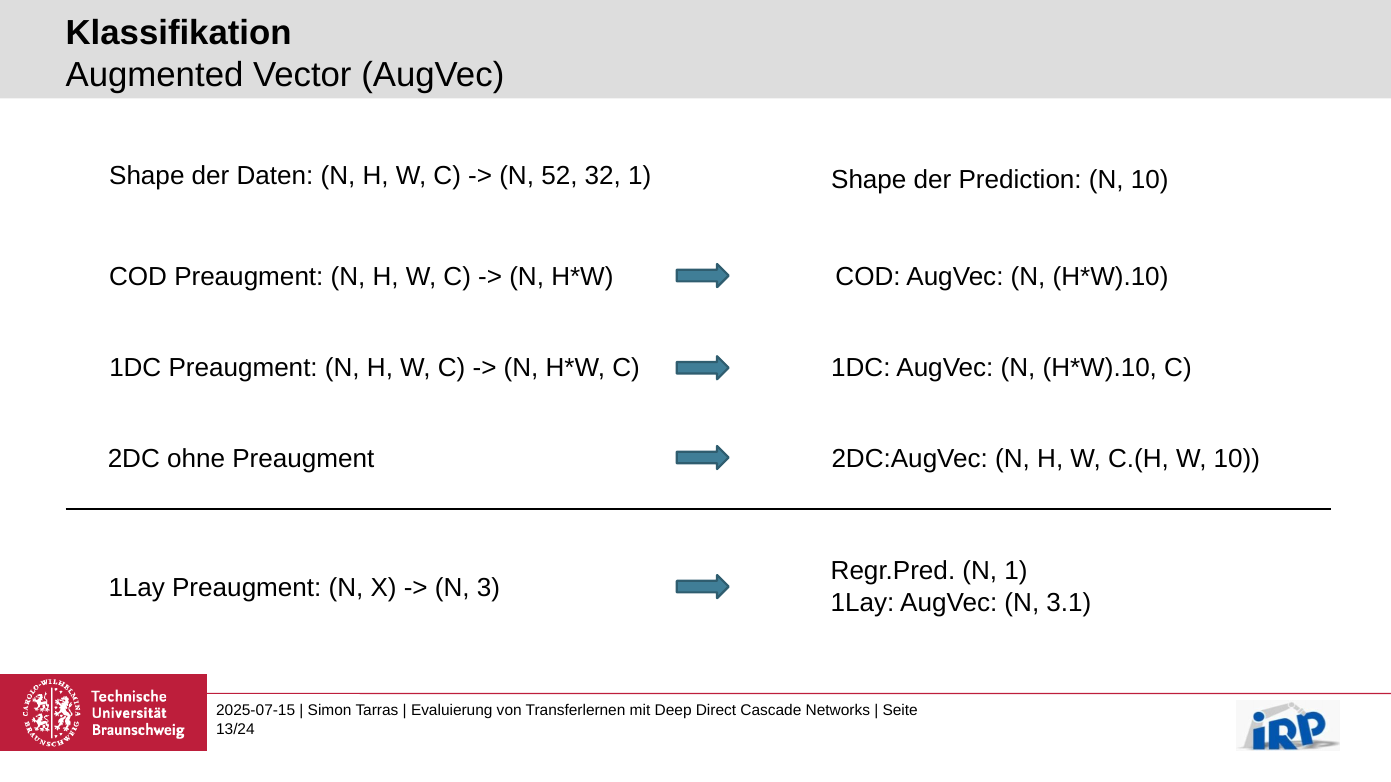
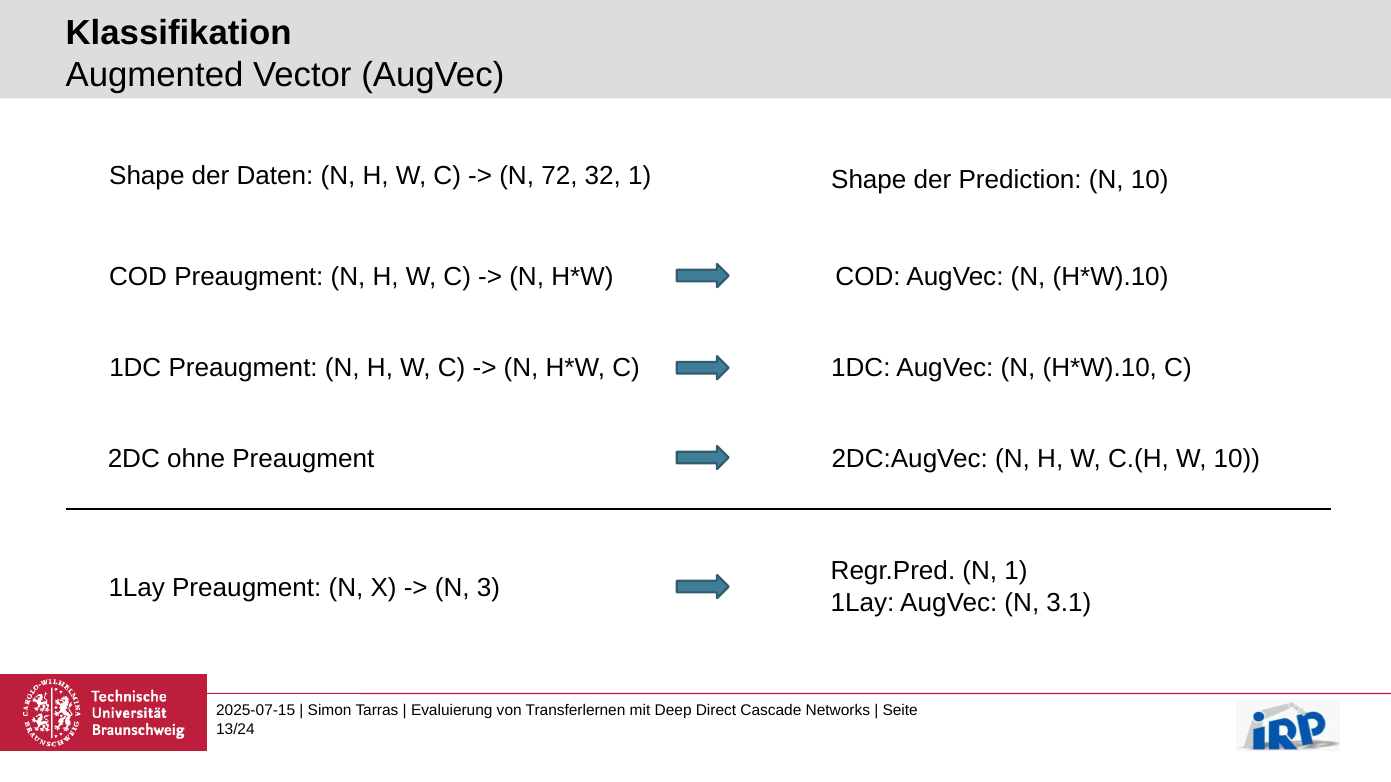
52: 52 -> 72
